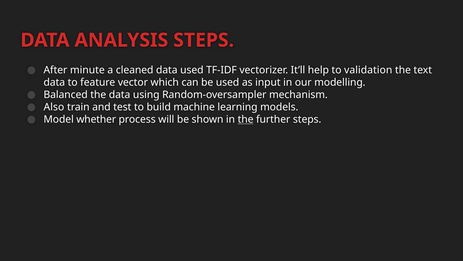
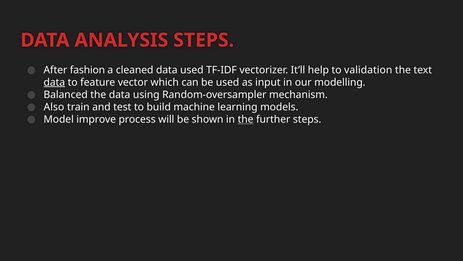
minute: minute -> fashion
data at (54, 82) underline: none -> present
whether: whether -> improve
